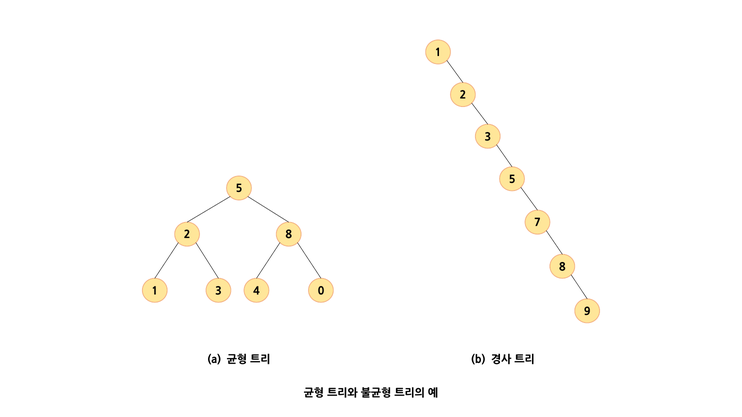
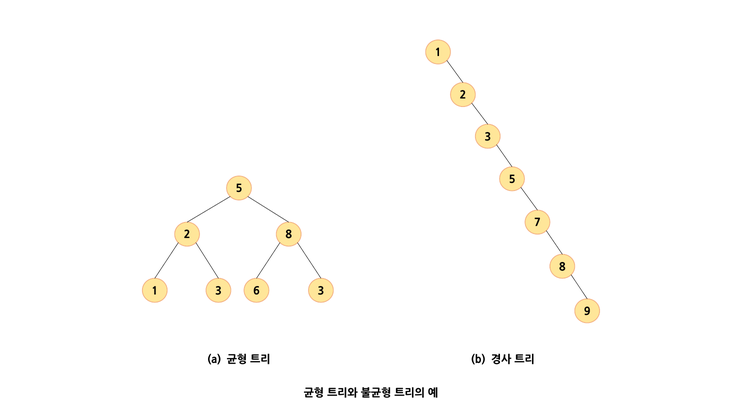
4: 4 -> 6
3 0: 0 -> 3
